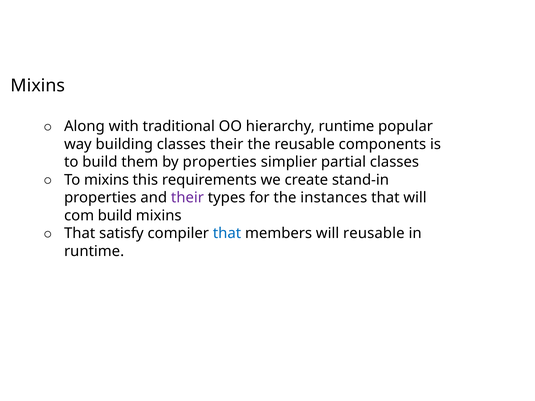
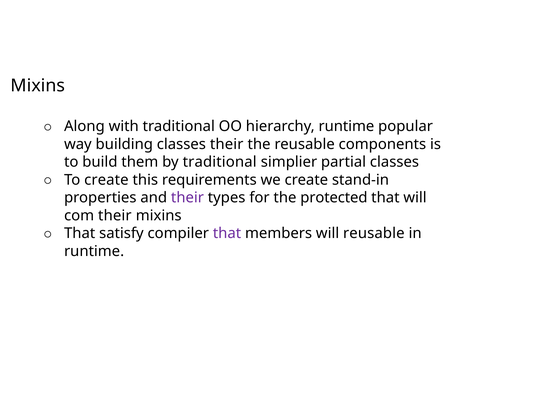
by properties: properties -> traditional
To mixins: mixins -> create
instances: instances -> protected
com build: build -> their
that at (227, 233) colour: blue -> purple
